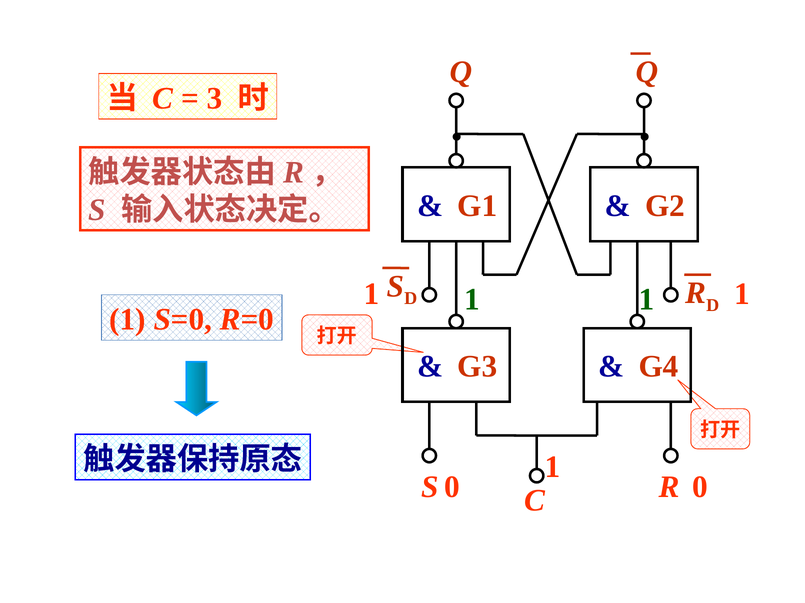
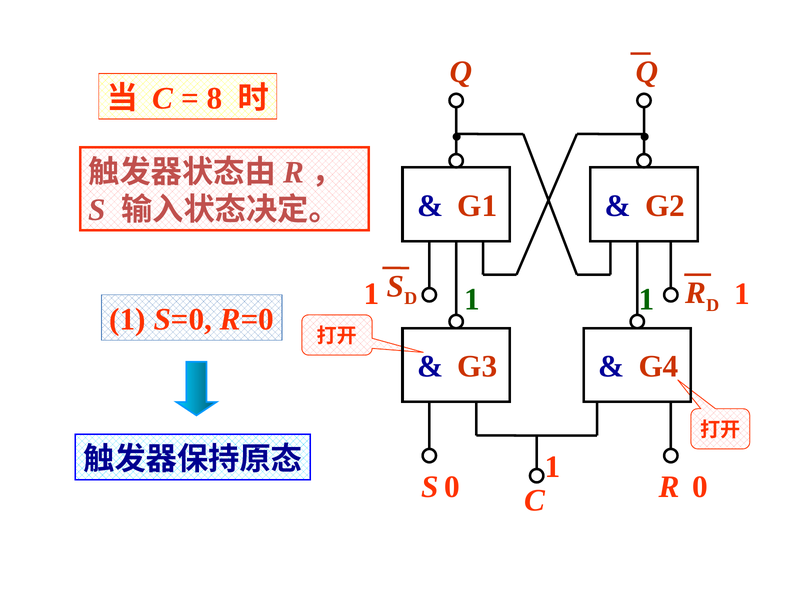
3: 3 -> 8
